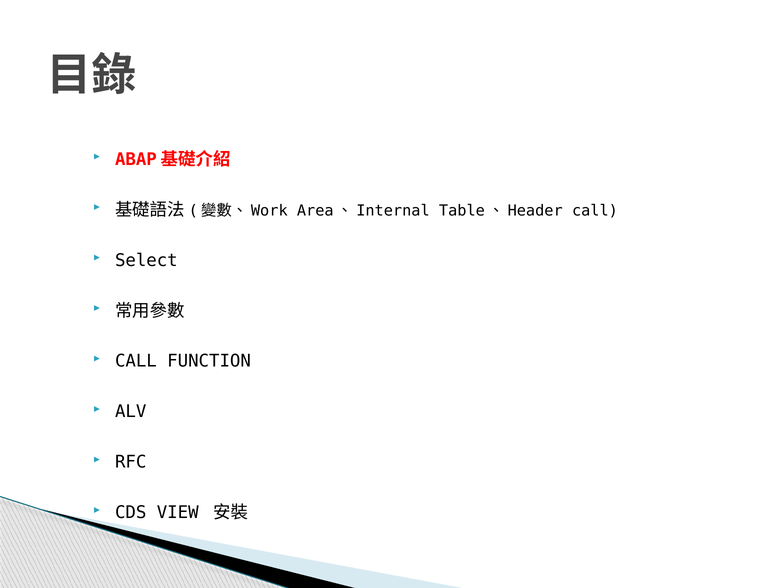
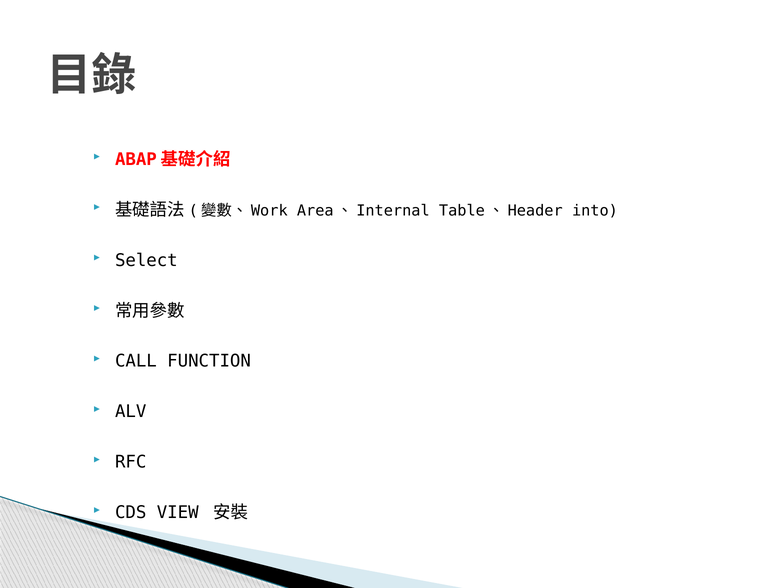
call at (595, 210): call -> into
